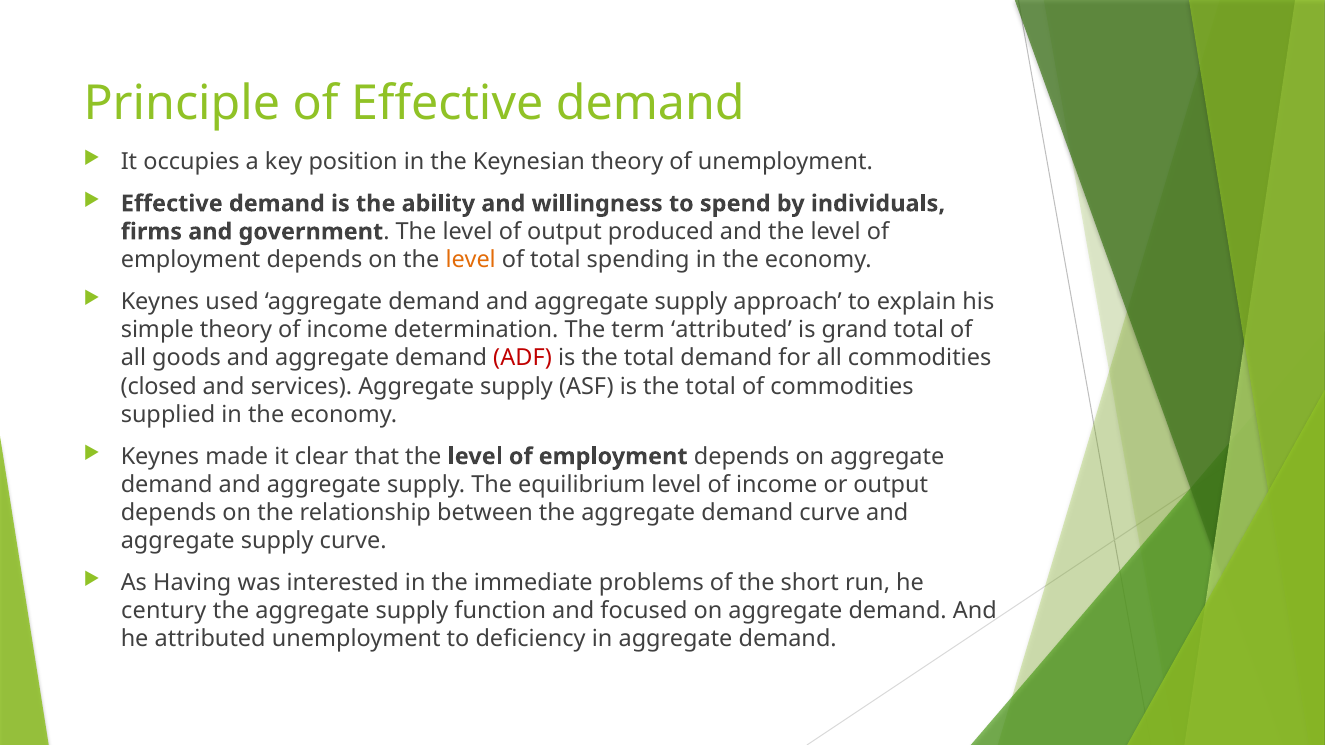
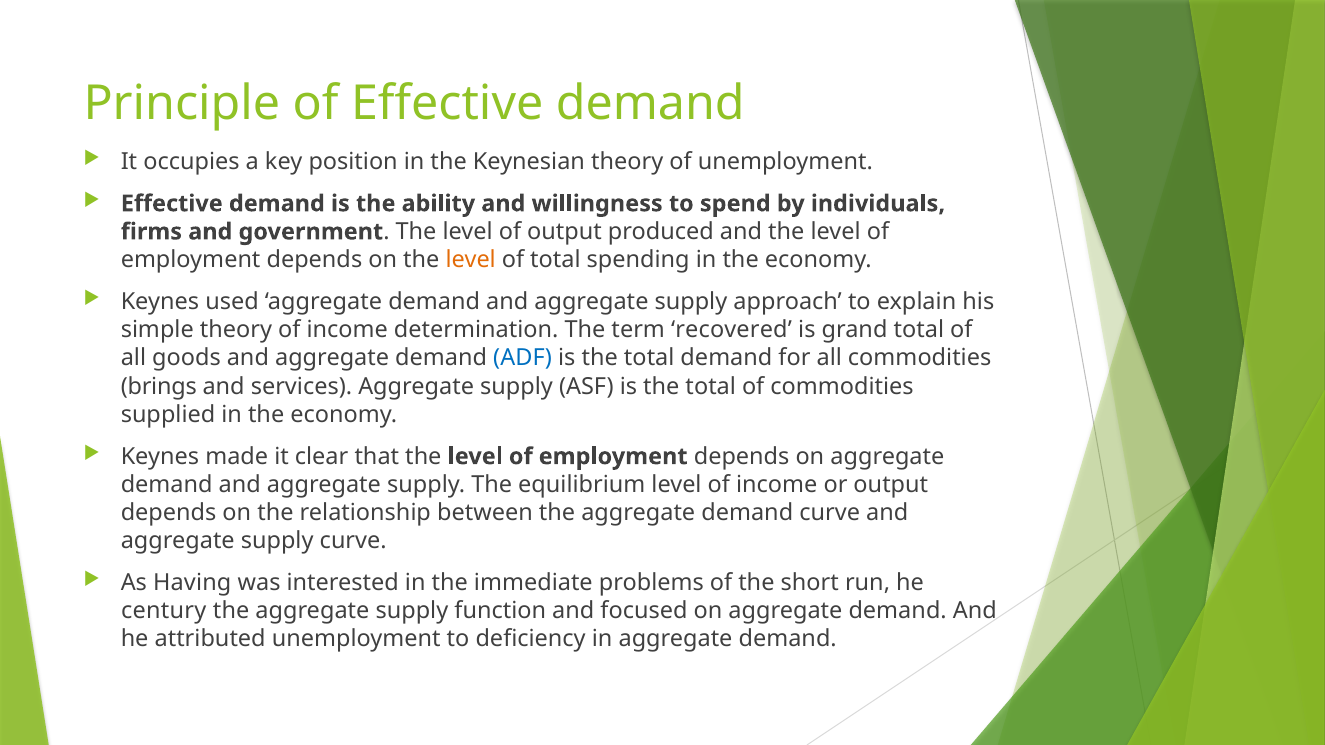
term attributed: attributed -> recovered
ADF colour: red -> blue
closed: closed -> brings
